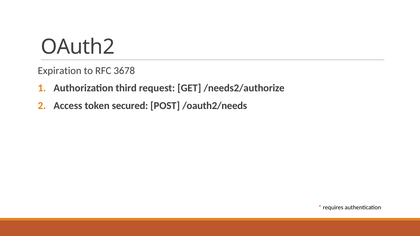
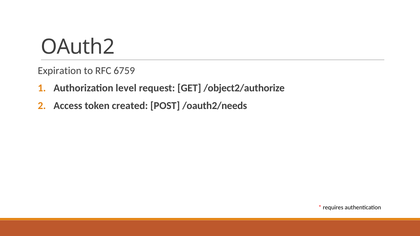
3678: 3678 -> 6759
third: third -> level
/needs2/authorize: /needs2/authorize -> /object2/authorize
secured: secured -> created
